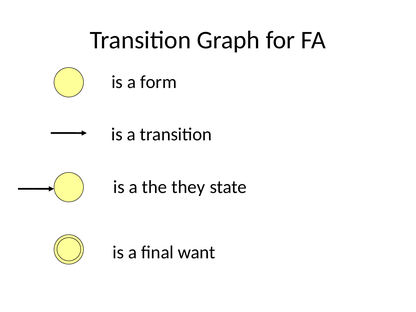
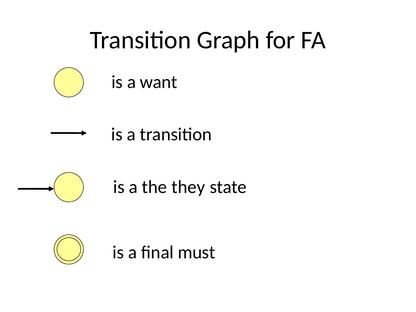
form: form -> want
want: want -> must
